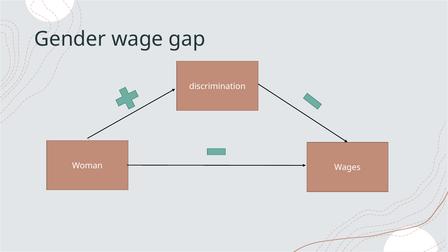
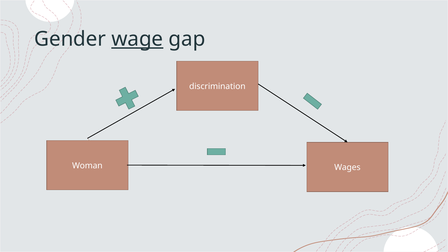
wage underline: none -> present
